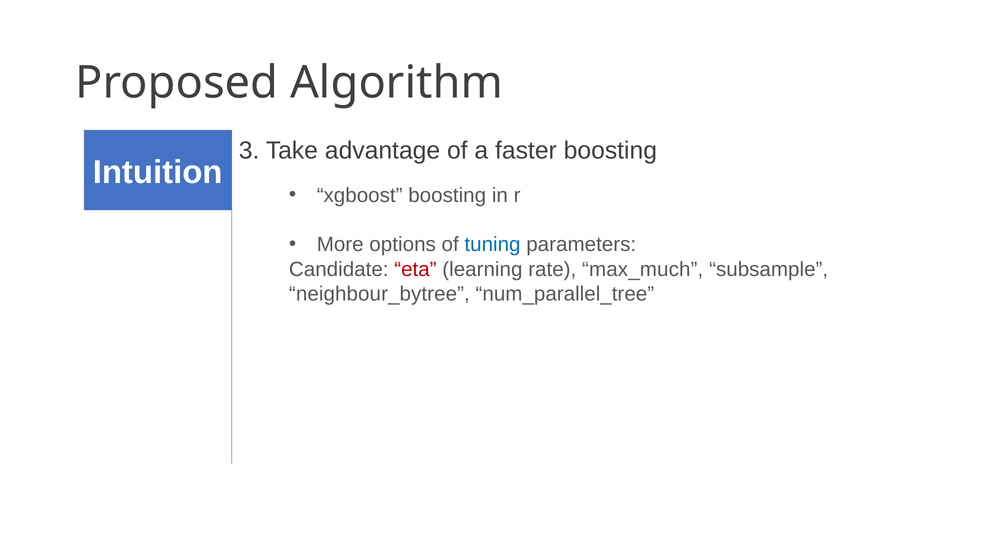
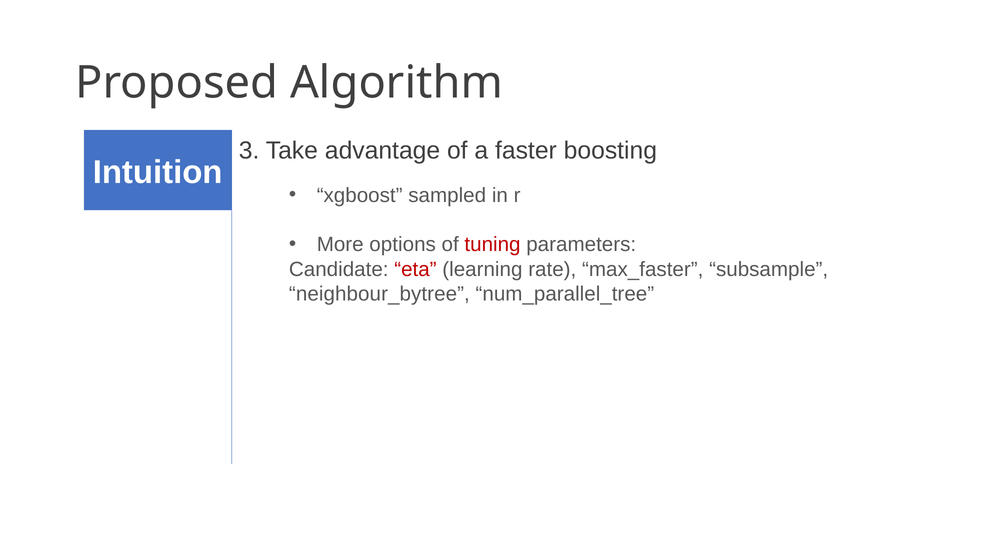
xgboost boosting: boosting -> sampled
tuning colour: blue -> red
max_much: max_much -> max_faster
